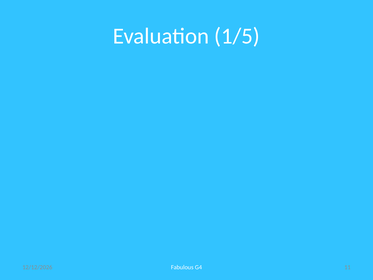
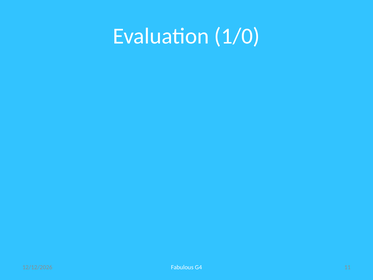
1/5: 1/5 -> 1/0
